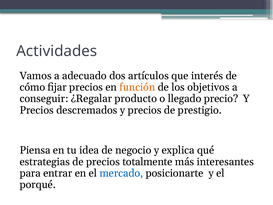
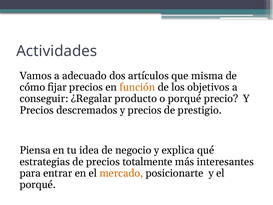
interés: interés -> misma
o llegado: llegado -> porqué
mercado colour: blue -> orange
